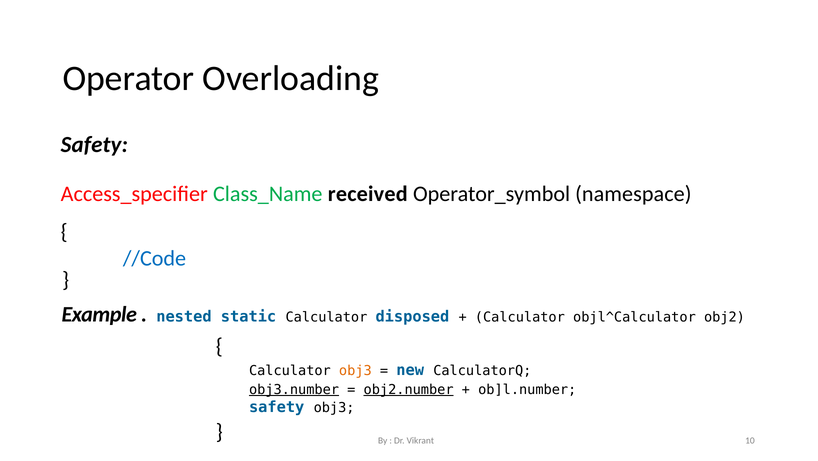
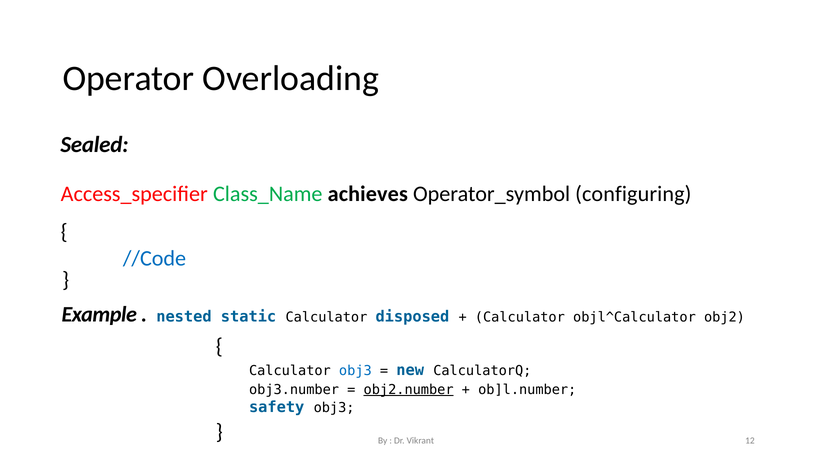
Safety at (94, 144): Safety -> Sealed
received: received -> achieves
namespace: namespace -> configuring
obj3 at (355, 371) colour: orange -> blue
obj3.number underline: present -> none
10: 10 -> 12
